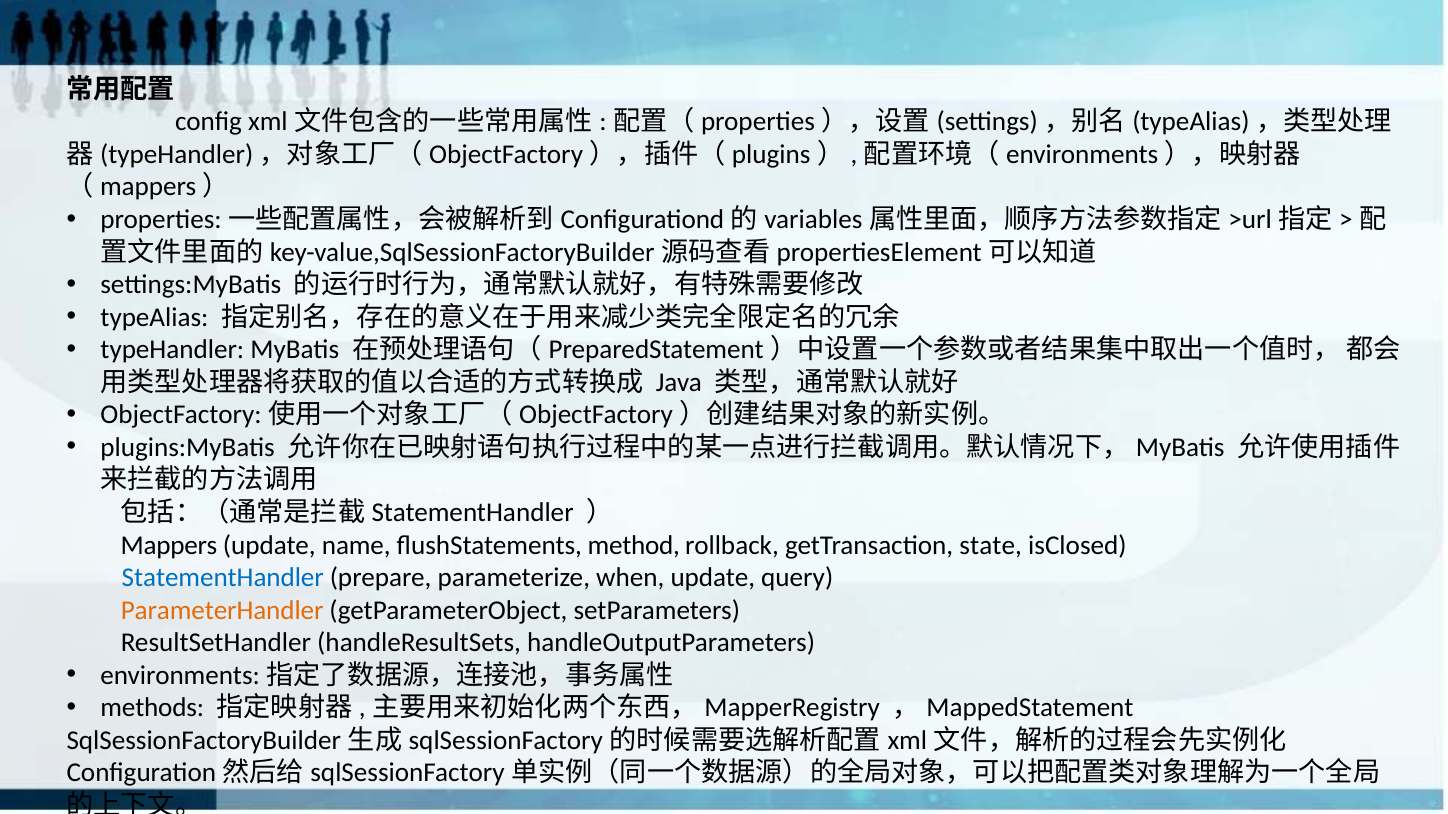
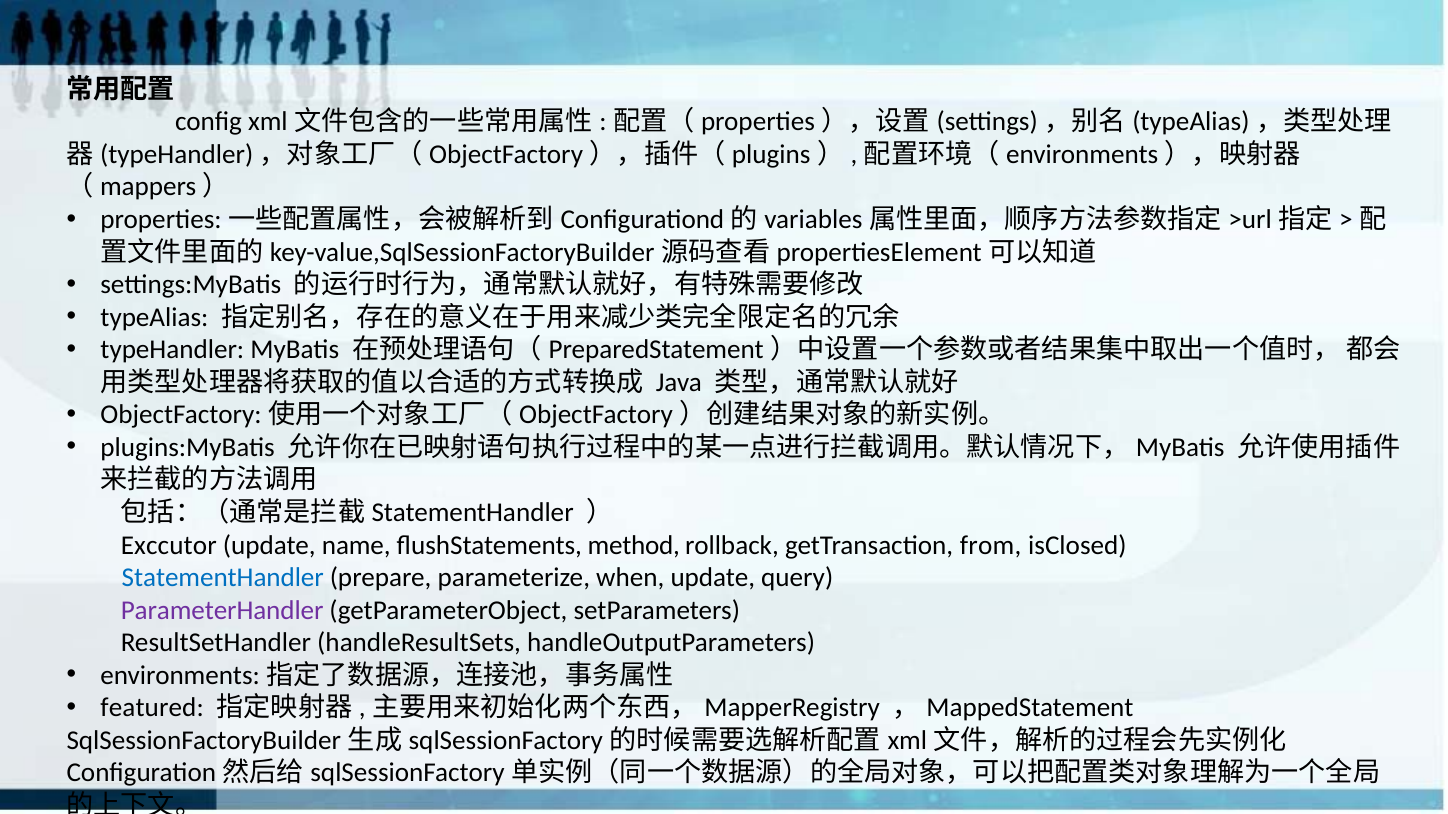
Mappers: Mappers -> Exccutor
state: state -> from
ParameterHandler colour: orange -> purple
methods: methods -> featured
